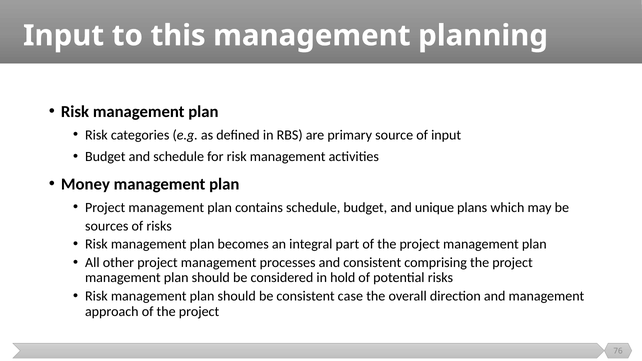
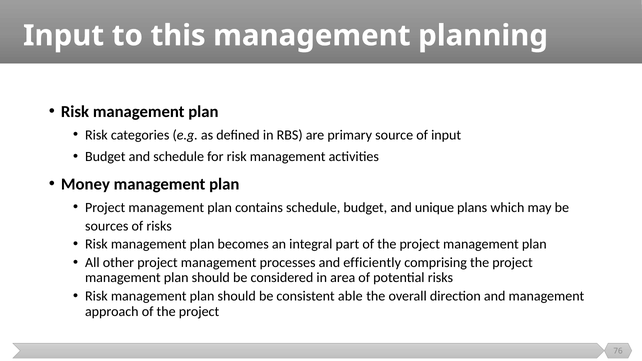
and consistent: consistent -> efficiently
hold: hold -> area
case: case -> able
